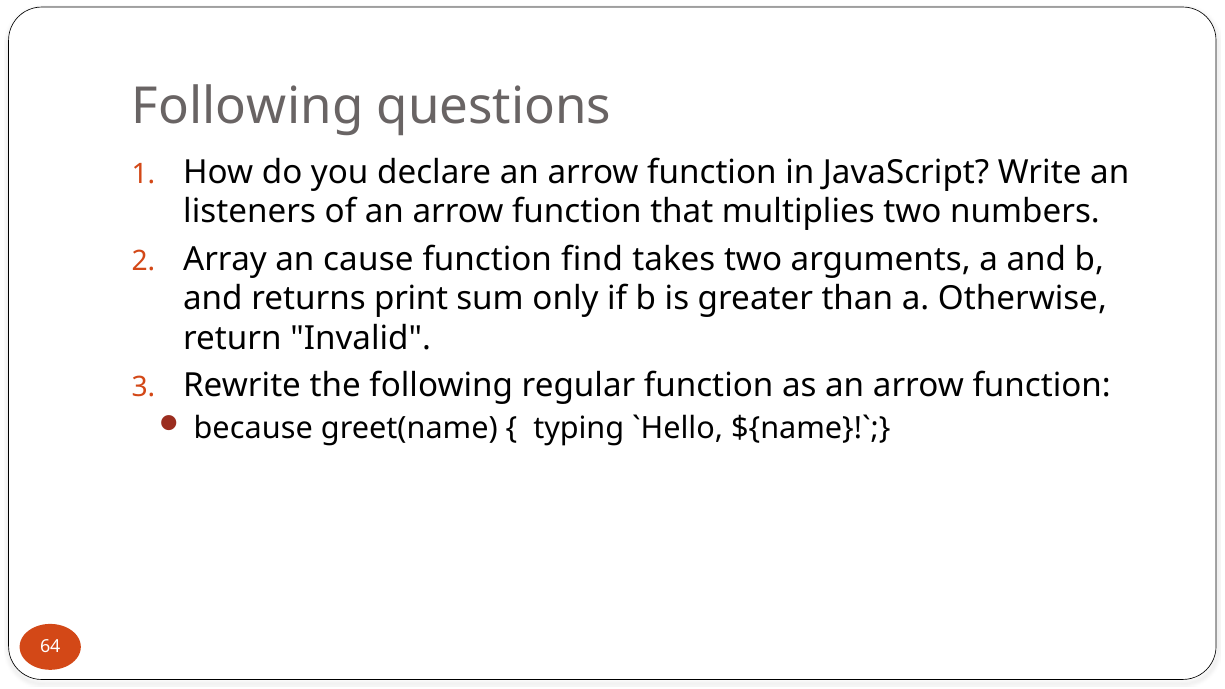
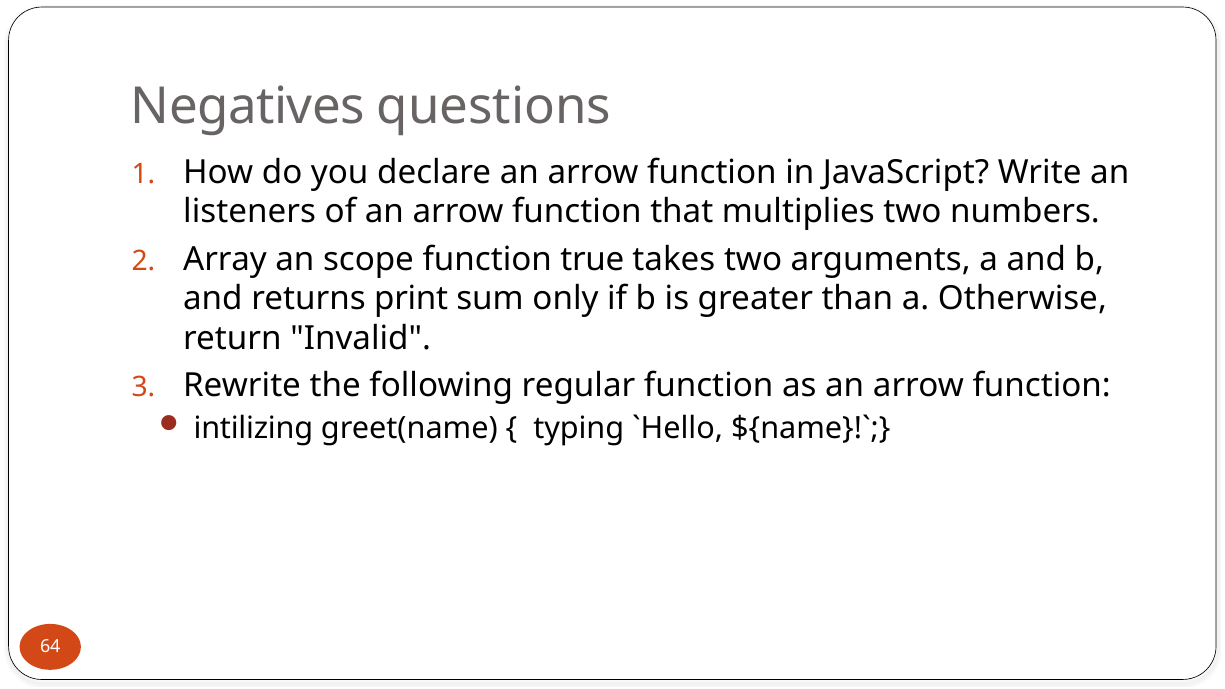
Following at (248, 106): Following -> Negatives
cause: cause -> scope
find: find -> true
because: because -> intilizing
